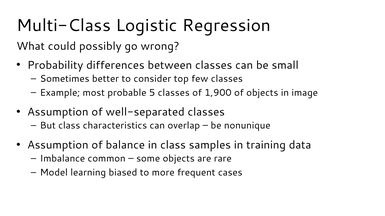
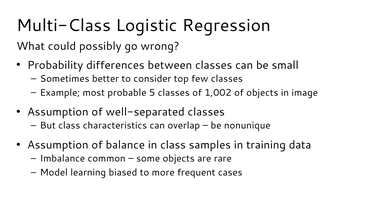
1,900: 1,900 -> 1,002
